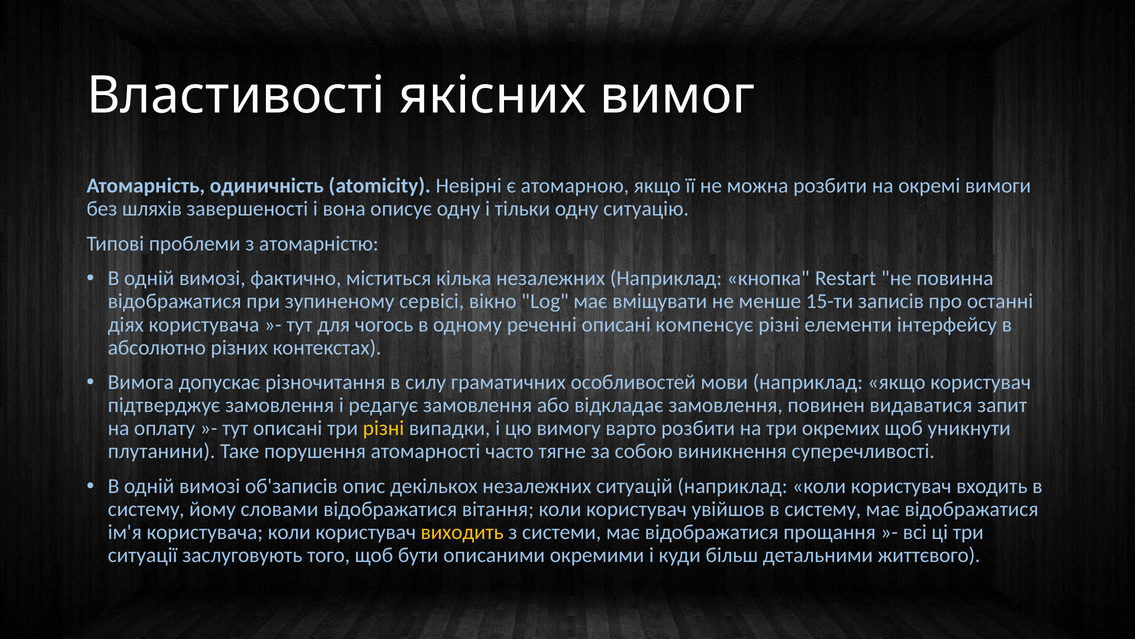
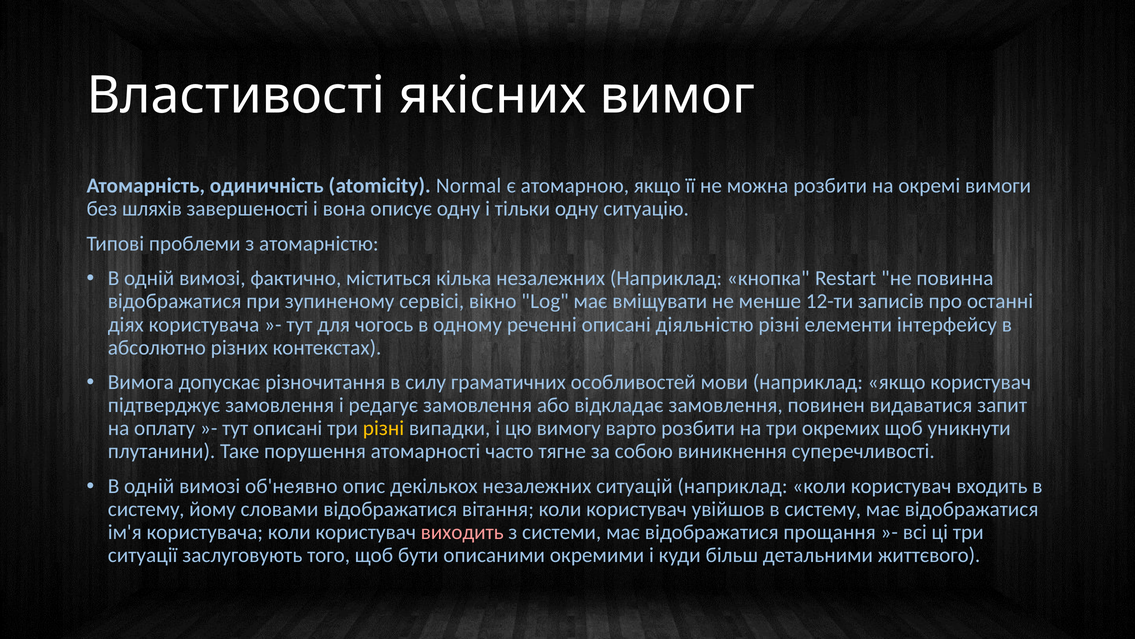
Невірні: Невірні -> Normal
15-ти: 15-ти -> 12-ти
компенсує: компенсує -> діяльністю
об'записів: об'записів -> об'неявно
виходить colour: yellow -> pink
